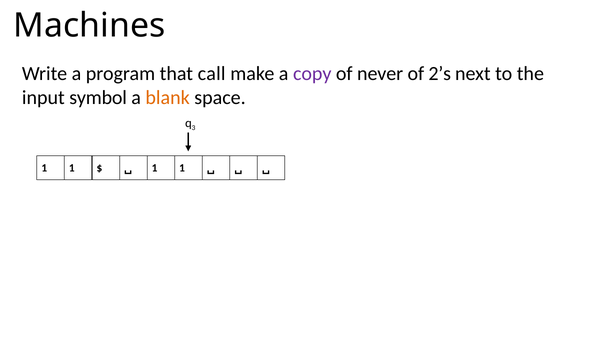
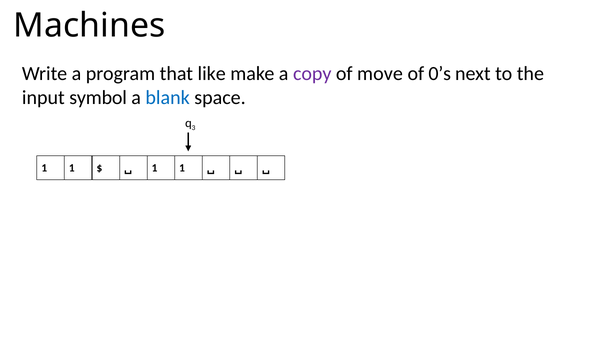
call: call -> like
never: never -> move
2’s: 2’s -> 0’s
blank colour: orange -> blue
